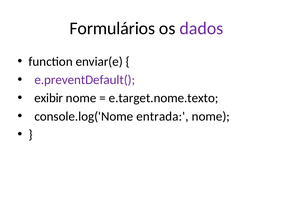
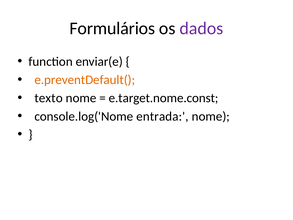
e.preventDefault( colour: purple -> orange
exibir: exibir -> texto
e.target.nome.texto: e.target.nome.texto -> e.target.nome.const
